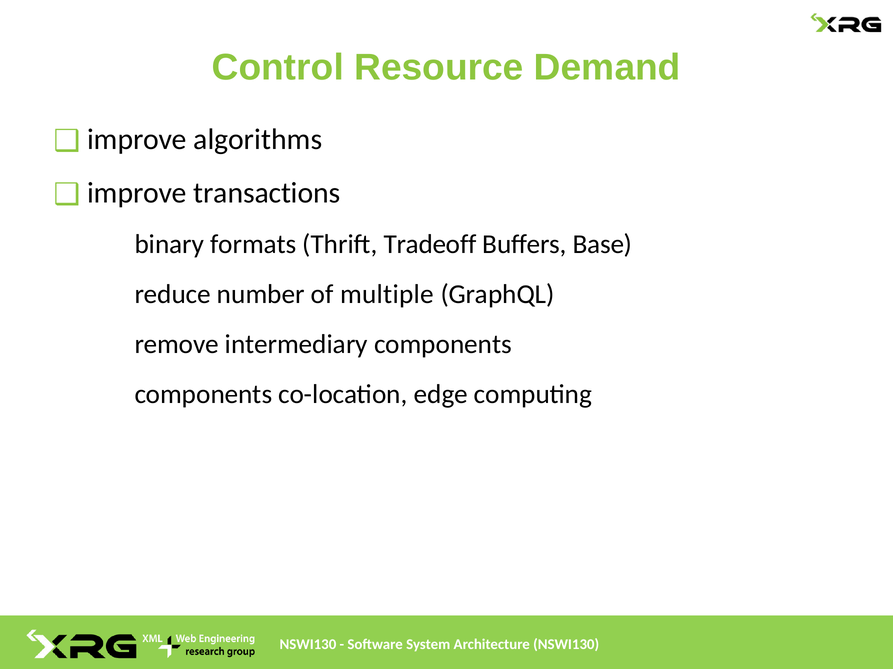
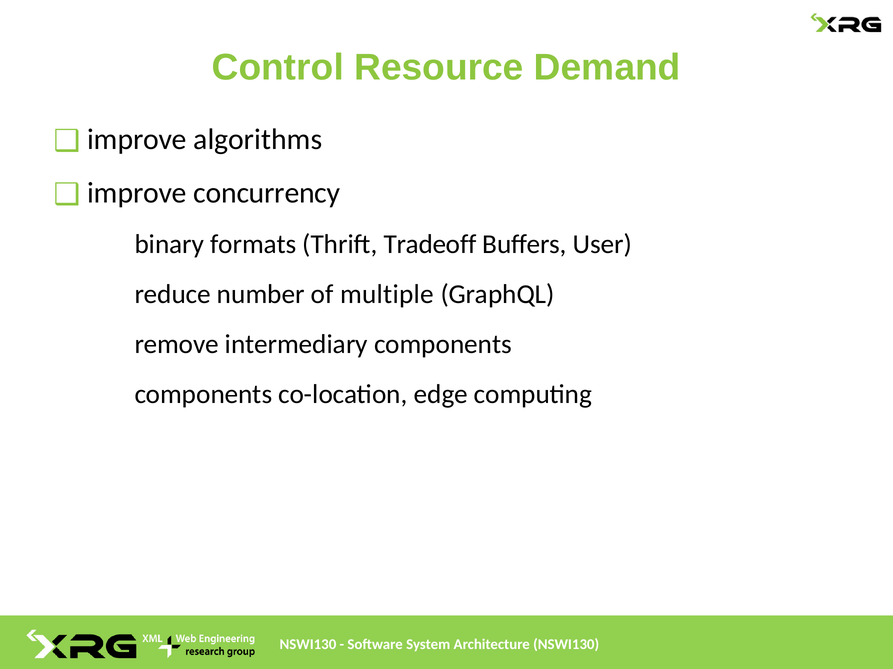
transactions: transactions -> concurrency
Base: Base -> User
